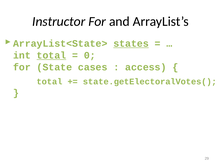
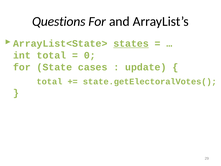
Instructor: Instructor -> Questions
total at (51, 55) underline: present -> none
access: access -> update
